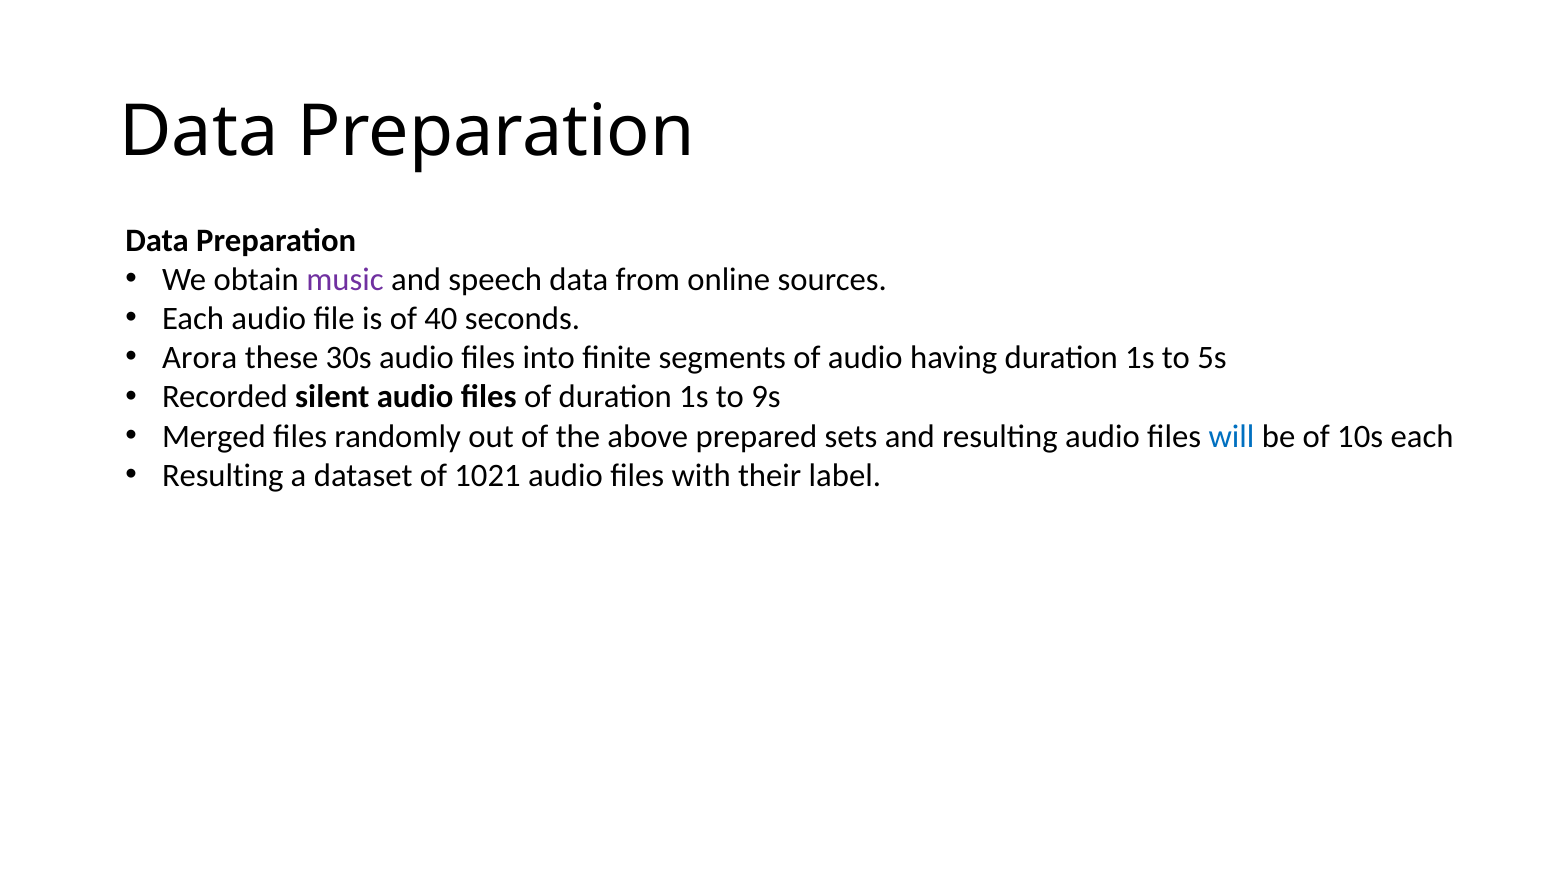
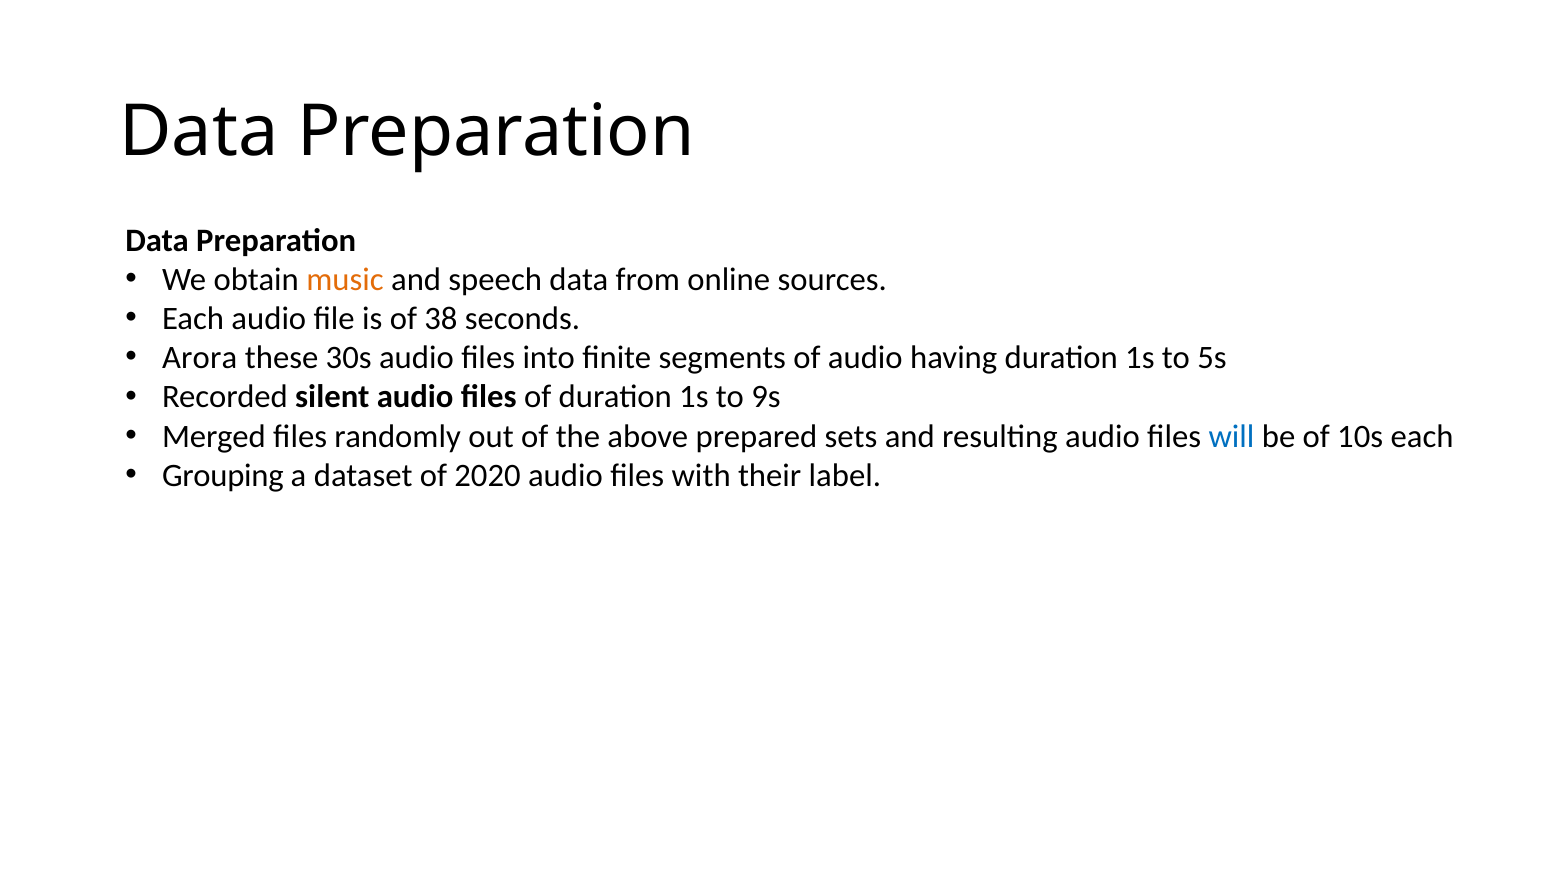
music colour: purple -> orange
40: 40 -> 38
Resulting at (223, 476): Resulting -> Grouping
1021: 1021 -> 2020
